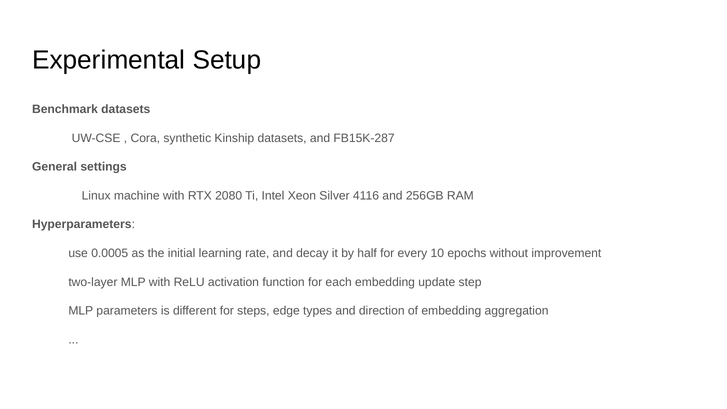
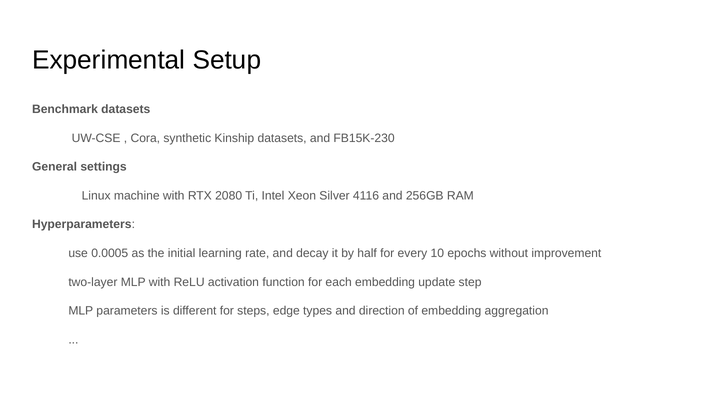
FB15K-287: FB15K-287 -> FB15K-230
